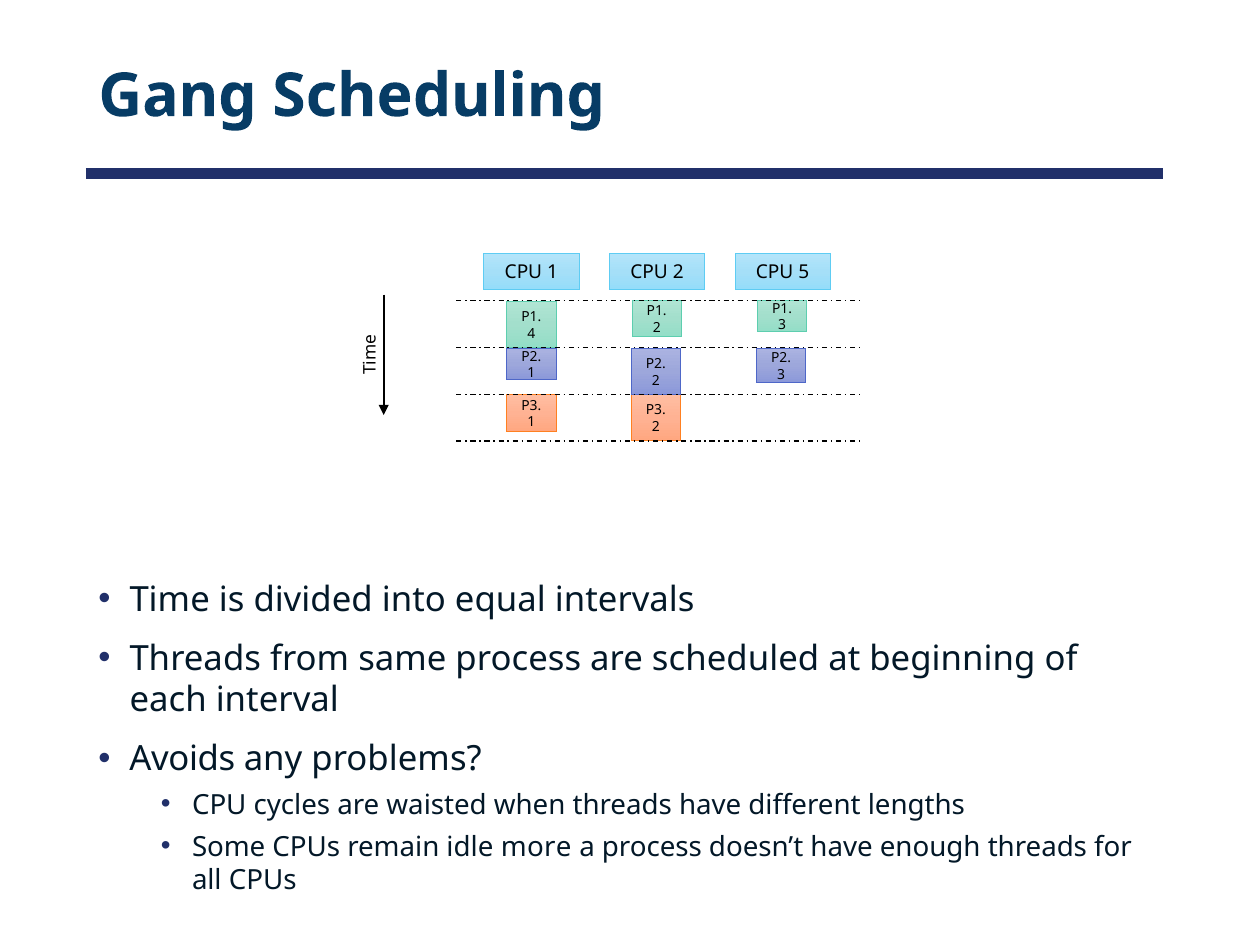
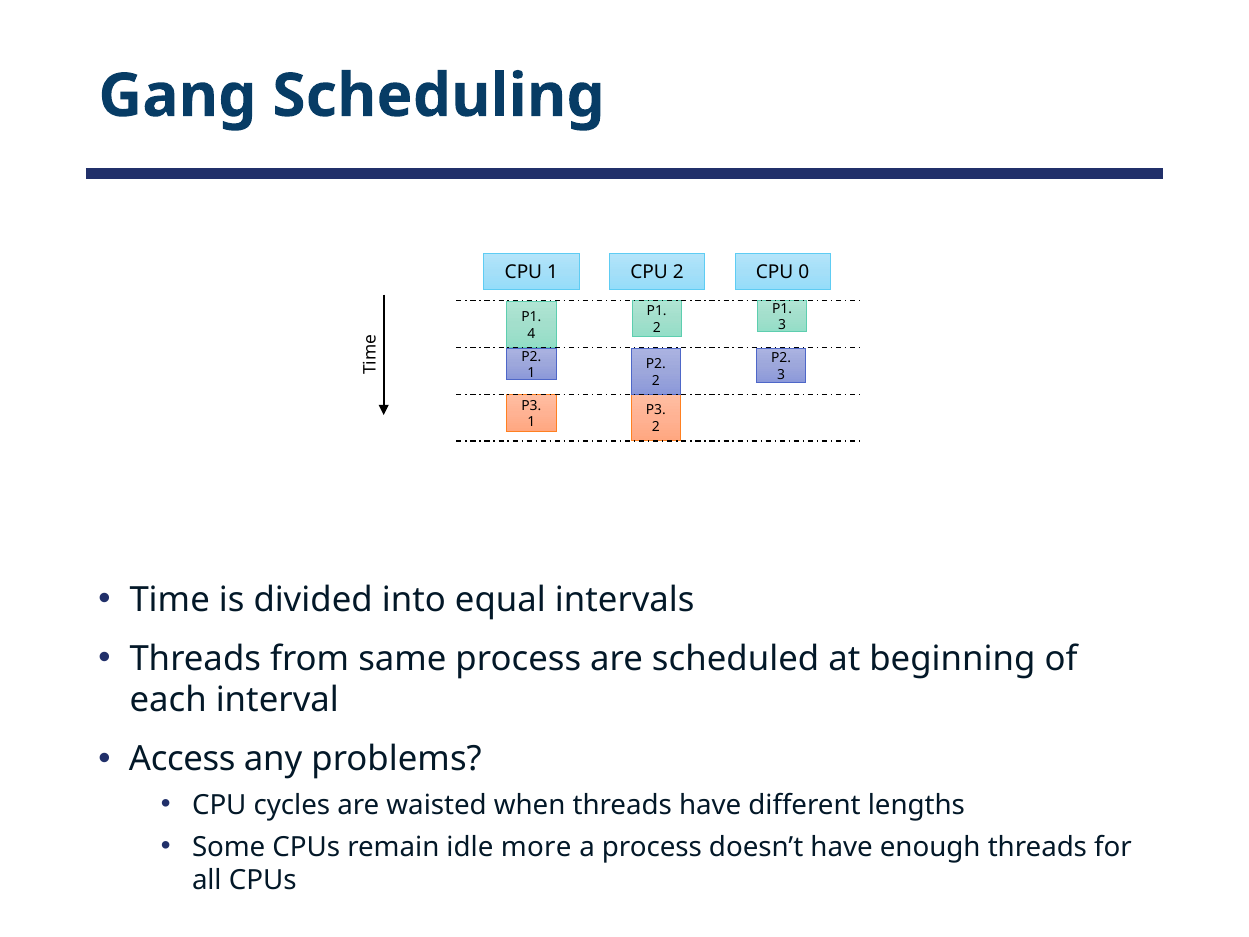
5: 5 -> 0
Avoids: Avoids -> Access
